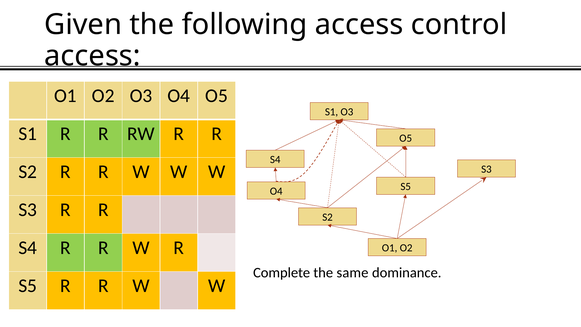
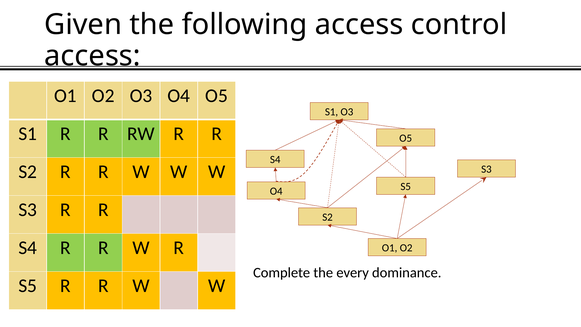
same: same -> every
